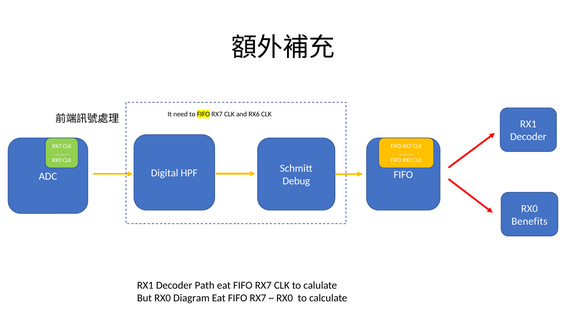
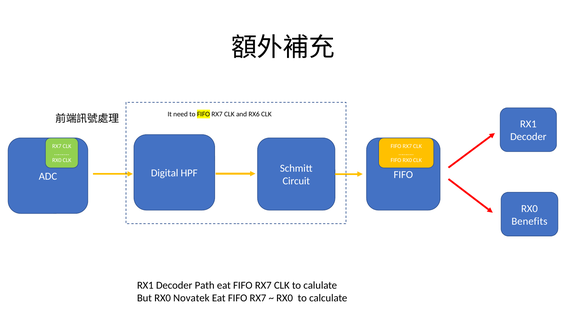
Debug: Debug -> Circuit
Diagram: Diagram -> Novatek
